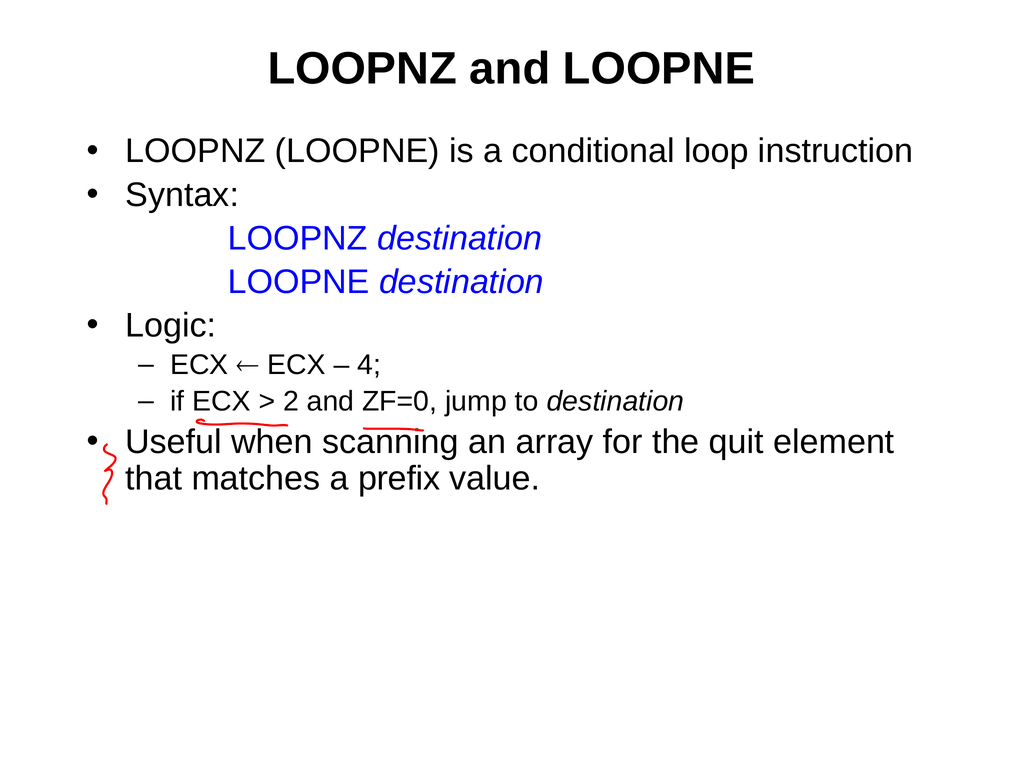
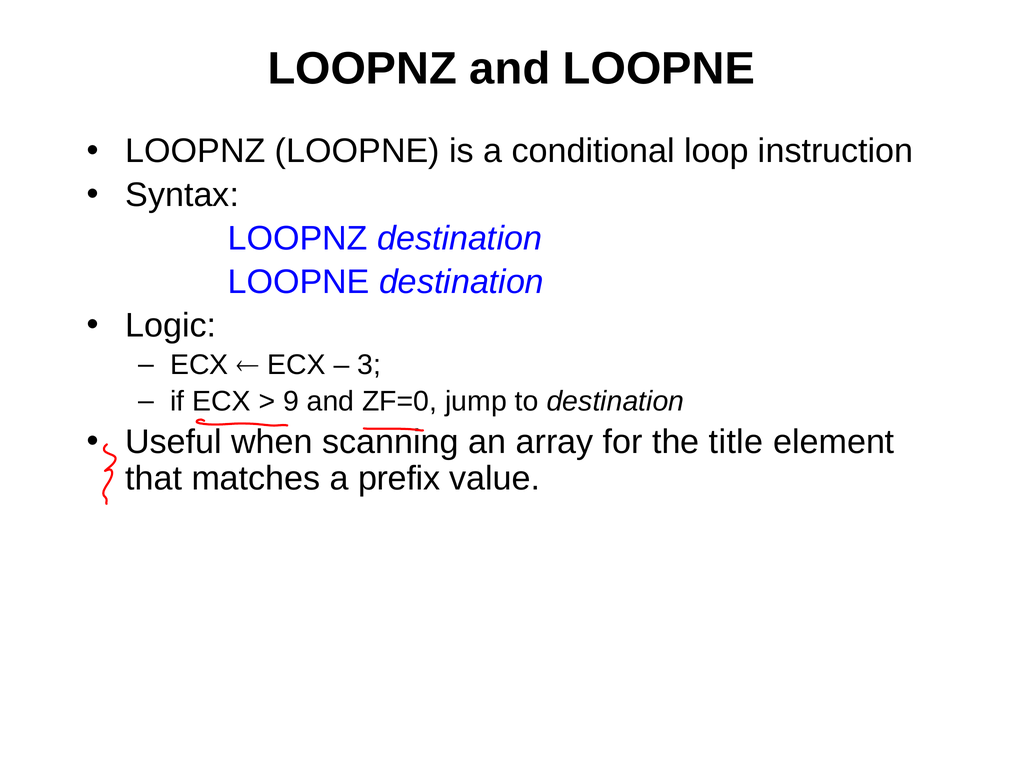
4: 4 -> 3
2: 2 -> 9
quit: quit -> title
